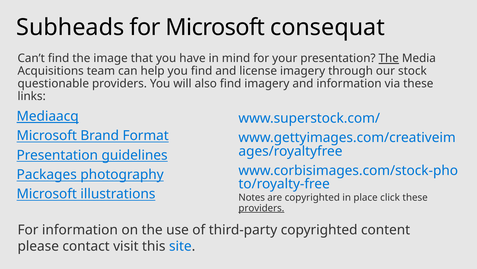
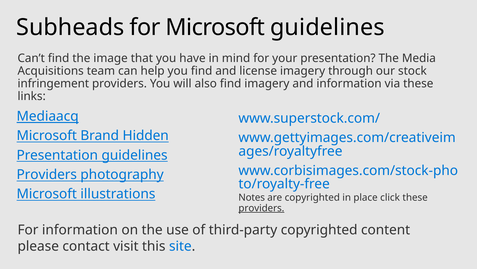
Microsoft consequat: consequat -> guidelines
The at (389, 58) underline: present -> none
questionable: questionable -> infringement
Format: Format -> Hidden
Packages at (47, 174): Packages -> Providers
